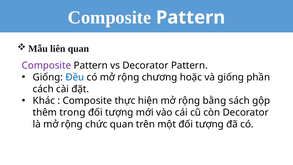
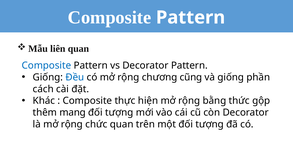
Composite at (46, 65) colour: purple -> blue
hoặc: hoặc -> cũng
sách: sách -> thức
trong: trong -> mang
